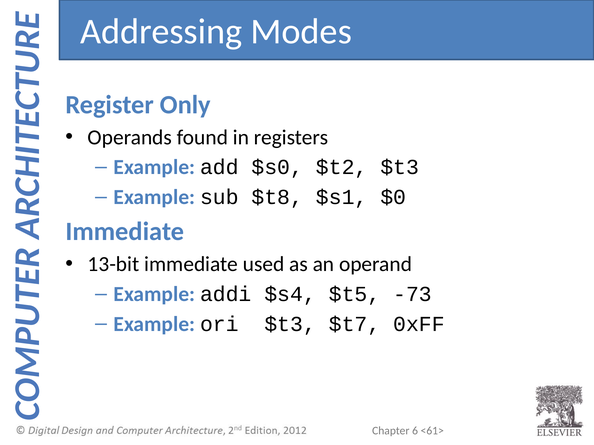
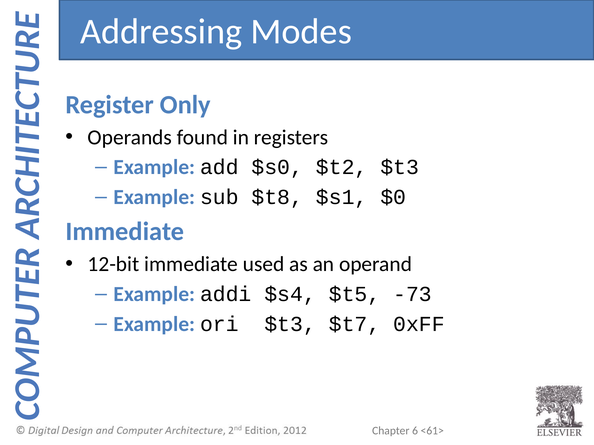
13-bit: 13-bit -> 12-bit
